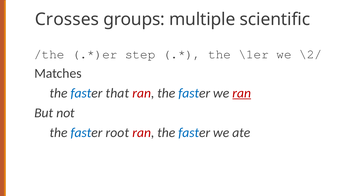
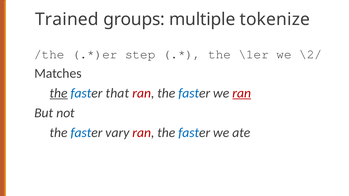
Crosses: Crosses -> Trained
scientific: scientific -> tokenize
the at (59, 93) underline: none -> present
root: root -> vary
